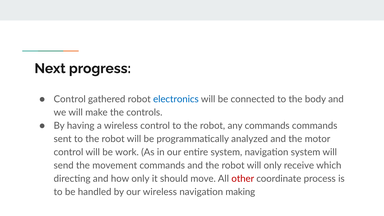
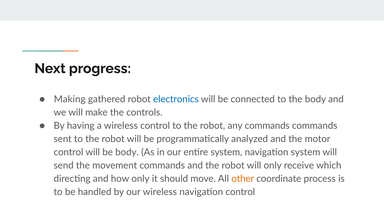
Control at (70, 99): Control -> Making
be work: work -> body
other colour: red -> orange
navigation making: making -> control
